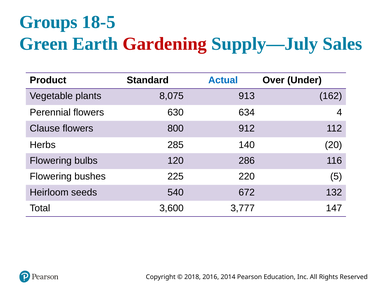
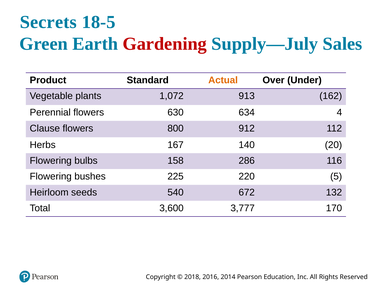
Groups: Groups -> Secrets
Actual colour: blue -> orange
8,075: 8,075 -> 1,072
285: 285 -> 167
120: 120 -> 158
147: 147 -> 170
